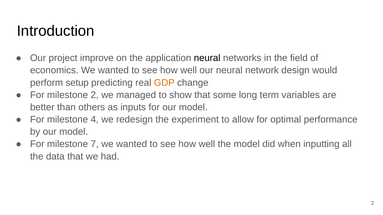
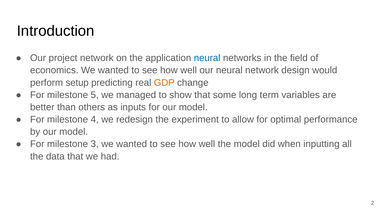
project improve: improve -> network
neural at (207, 58) colour: black -> blue
milestone 2: 2 -> 5
7: 7 -> 3
